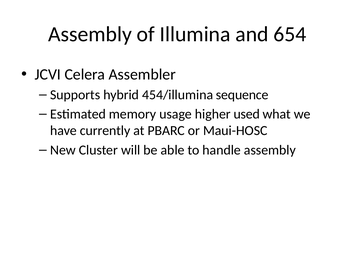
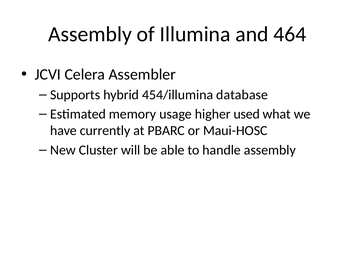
654: 654 -> 464
sequence: sequence -> database
